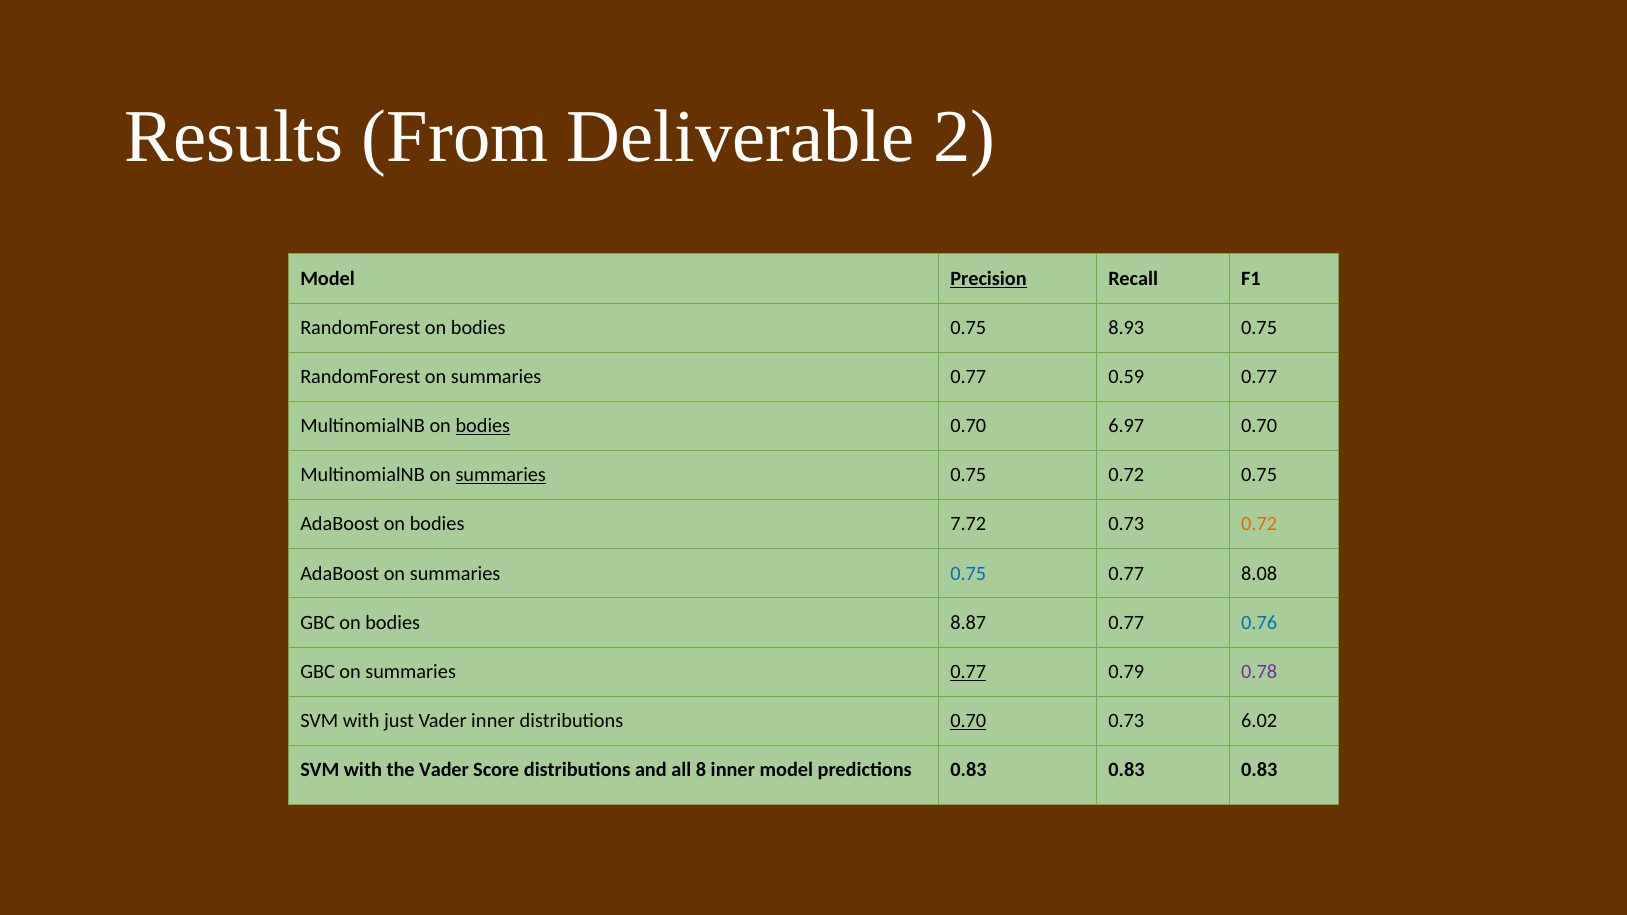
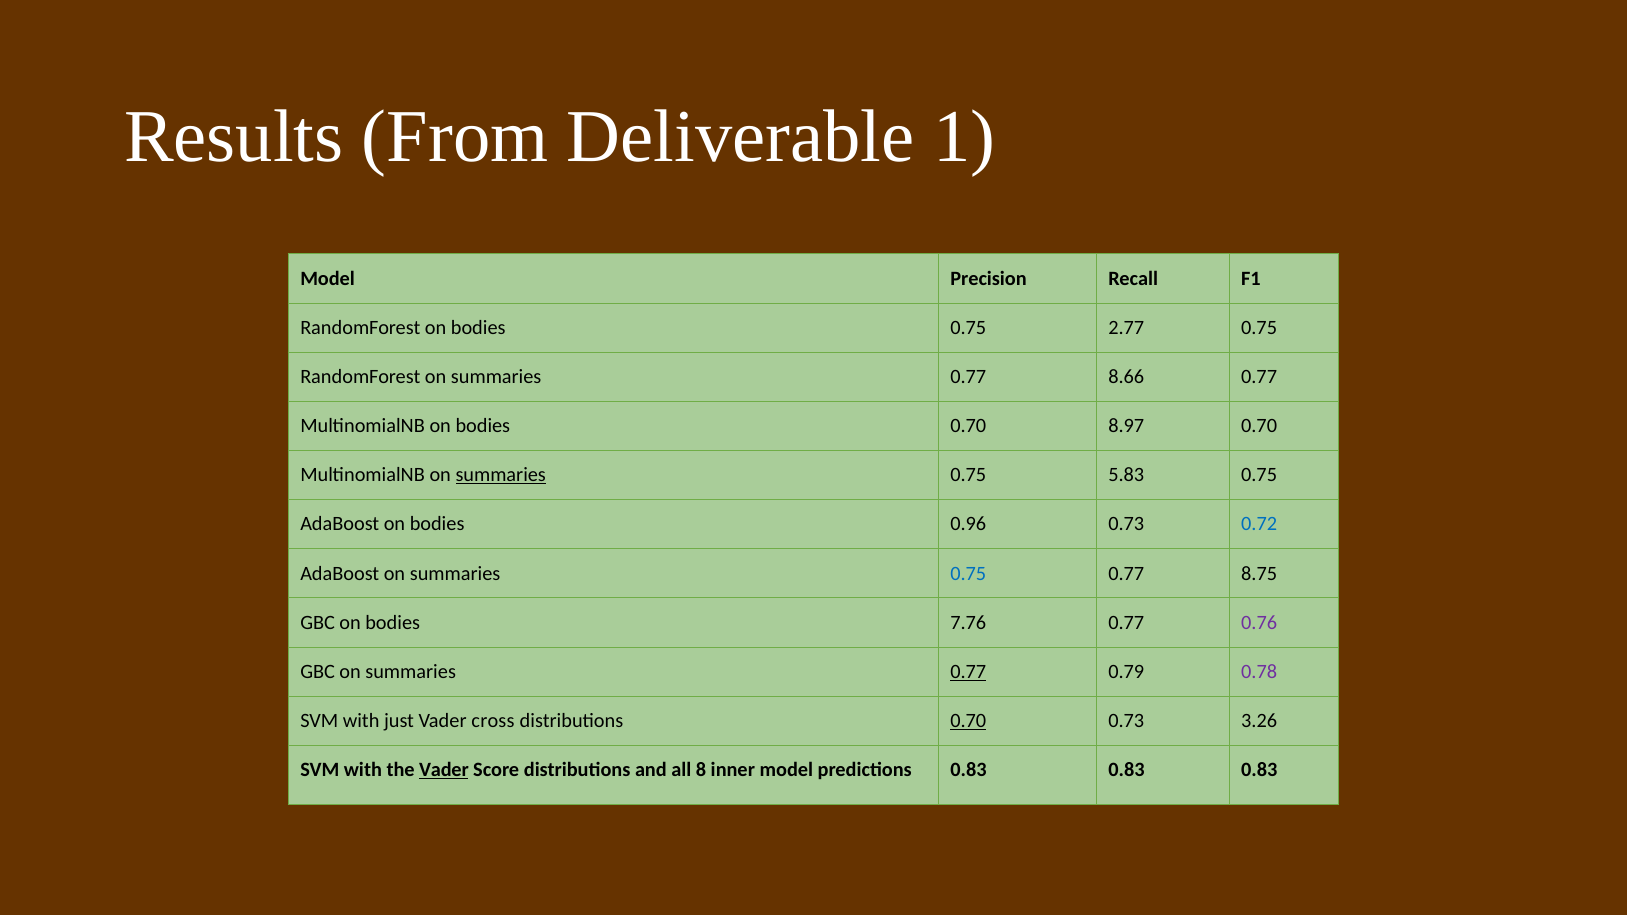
2: 2 -> 1
Precision underline: present -> none
8.93: 8.93 -> 2.77
0.59: 0.59 -> 8.66
bodies at (483, 426) underline: present -> none
6.97: 6.97 -> 8.97
0.75 0.72: 0.72 -> 5.83
7.72: 7.72 -> 0.96
0.72 at (1259, 524) colour: orange -> blue
8.08: 8.08 -> 8.75
8.87: 8.87 -> 7.76
0.76 colour: blue -> purple
Vader inner: inner -> cross
6.02: 6.02 -> 3.26
Vader at (444, 770) underline: none -> present
